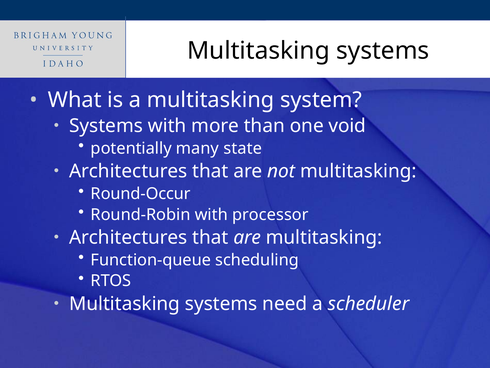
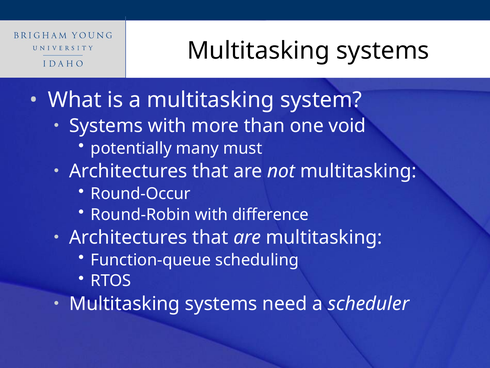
state: state -> must
processor: processor -> difference
